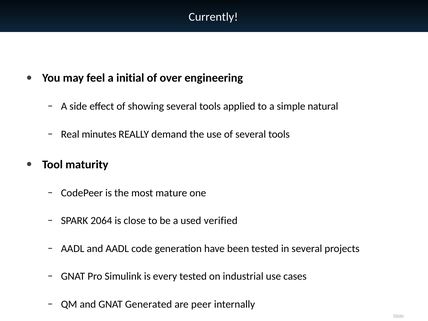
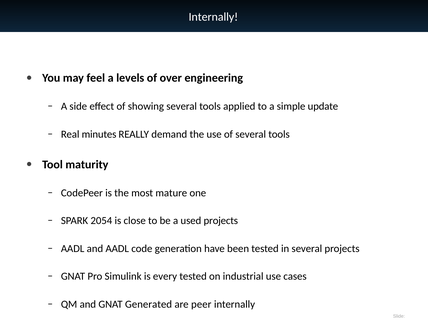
Currently at (213, 17): Currently -> Internally
initial: initial -> levels
natural: natural -> update
2064: 2064 -> 2054
used verified: verified -> projects
